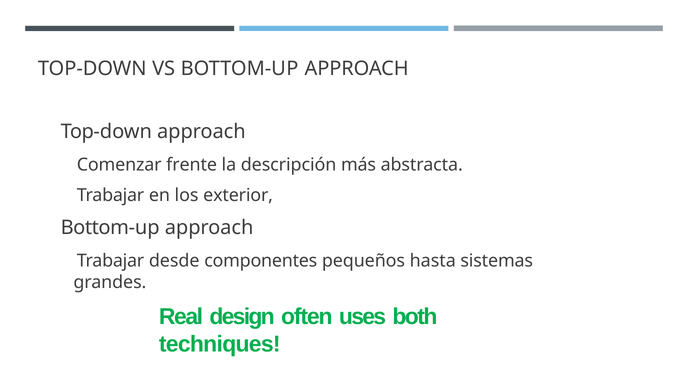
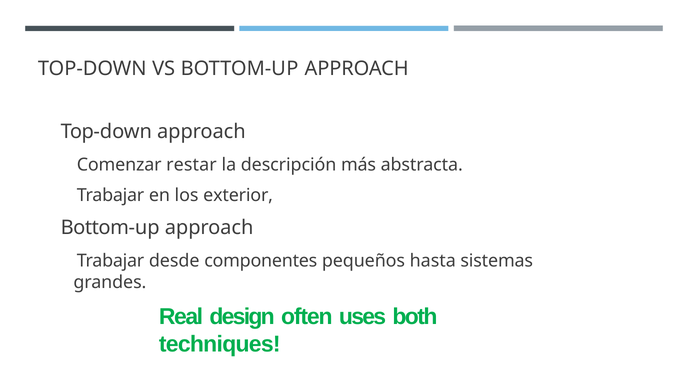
frente: frente -> restar
